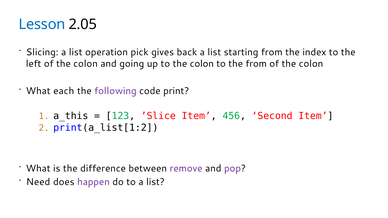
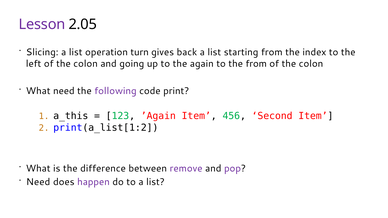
Lesson colour: blue -> purple
pick: pick -> turn
to the colon: colon -> again
What each: each -> need
’Slice: ’Slice -> ’Again
